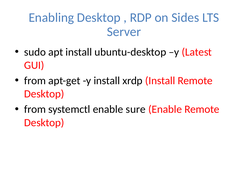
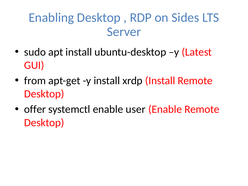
from at (35, 109): from -> offer
sure: sure -> user
